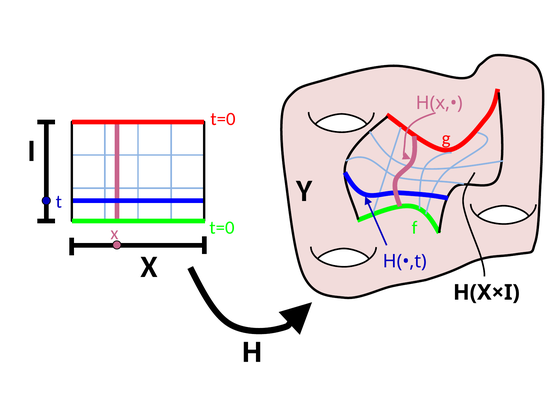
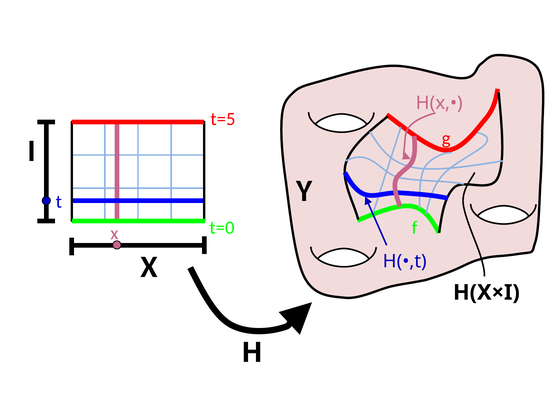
t=0 at (223, 119): t=0 -> t=5
